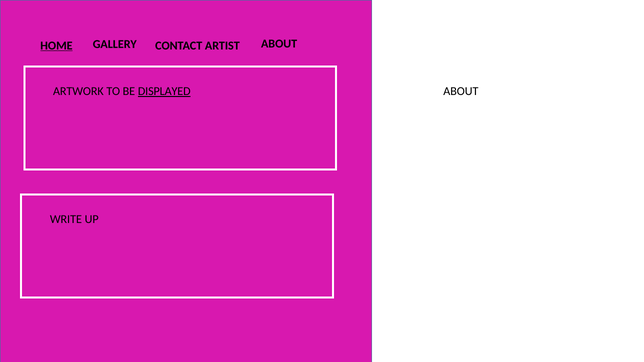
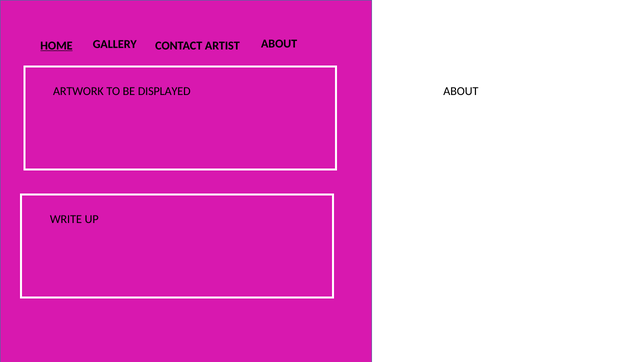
DISPLAYED underline: present -> none
